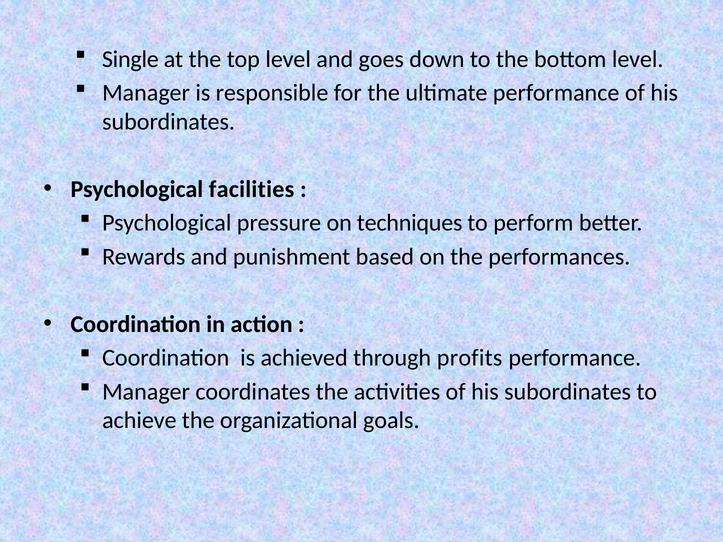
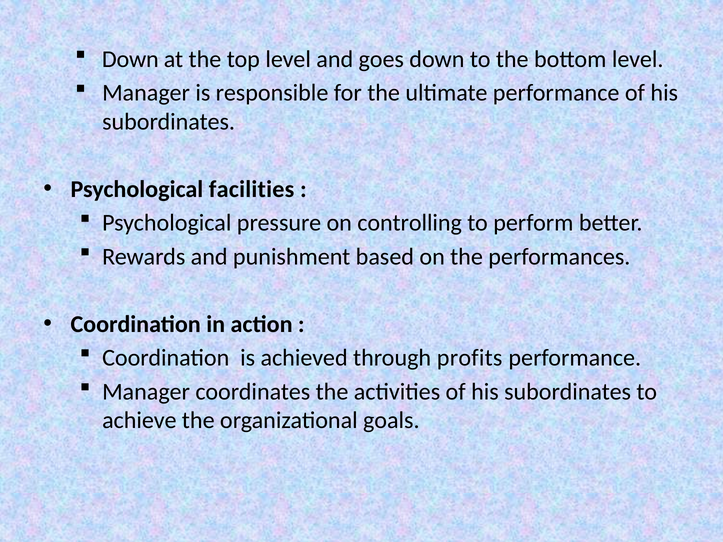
Single at (130, 59): Single -> Down
techniques: techniques -> controlling
